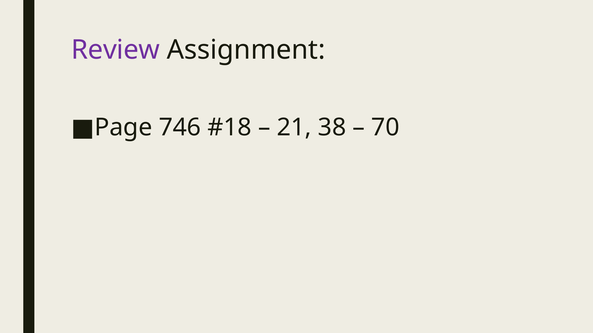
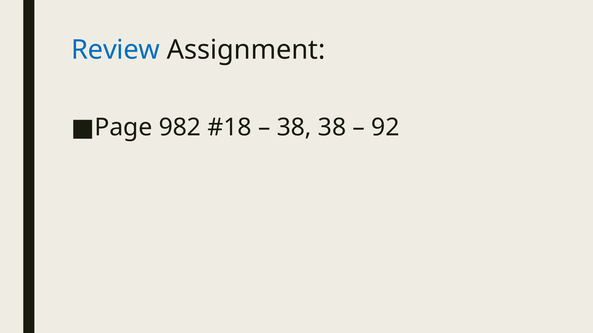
Review colour: purple -> blue
746: 746 -> 982
21 at (294, 128): 21 -> 38
70: 70 -> 92
